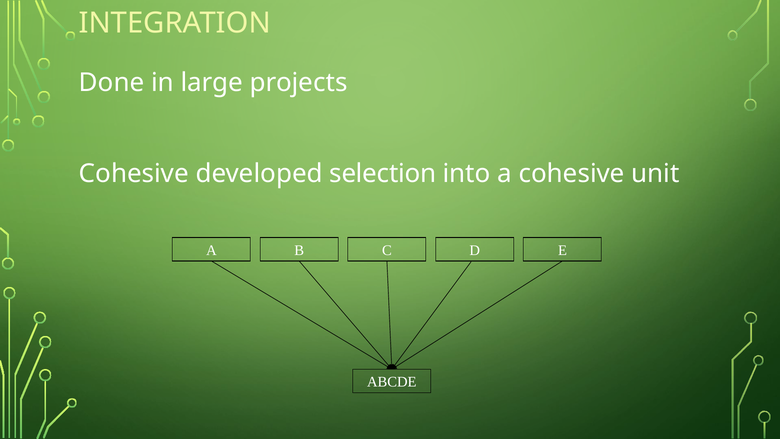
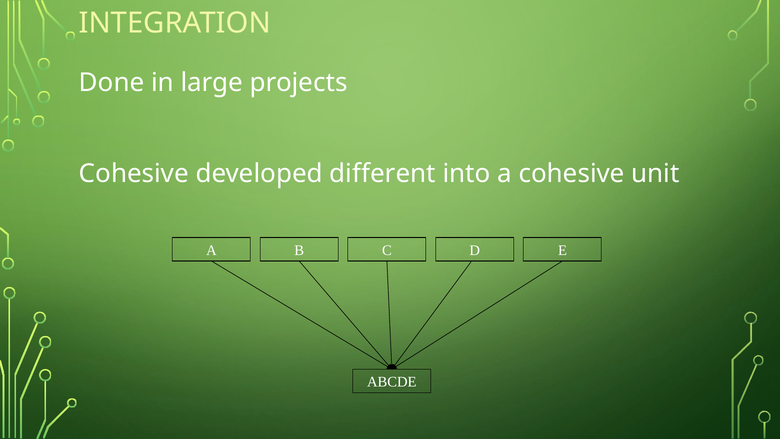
selection: selection -> different
